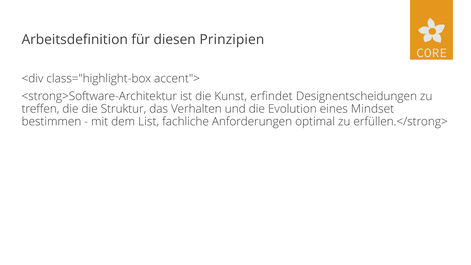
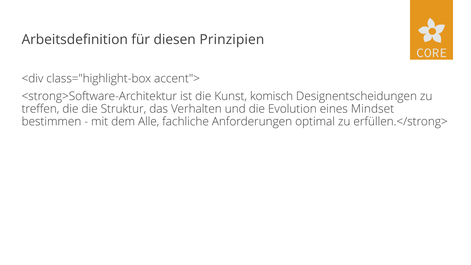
erfindet: erfindet -> komisch
List: List -> Alle
